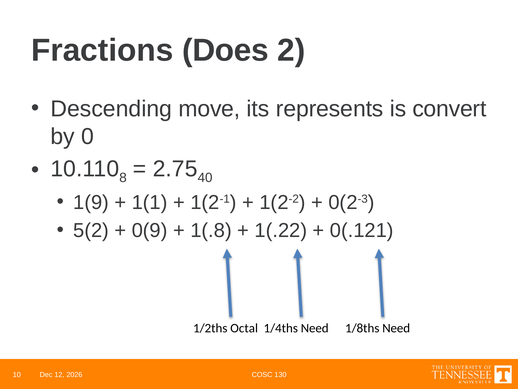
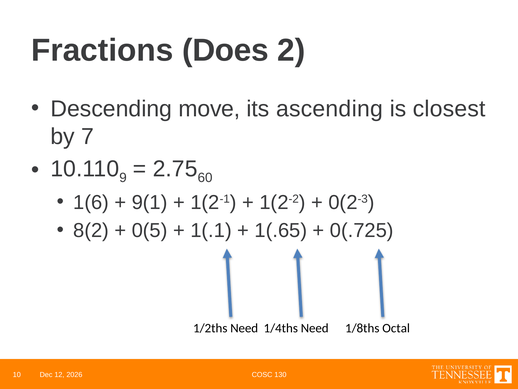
represents: represents -> ascending
convert: convert -> closest
0: 0 -> 7
8: 8 -> 9
40: 40 -> 60
1(9: 1(9 -> 1(6
1(1: 1(1 -> 9(1
5(2: 5(2 -> 8(2
0(9: 0(9 -> 0(5
1(.8: 1(.8 -> 1(.1
1(.22: 1(.22 -> 1(.65
0(.121: 0(.121 -> 0(.725
1/2ths Octal: Octal -> Need
1/8ths Need: Need -> Octal
